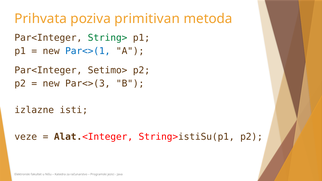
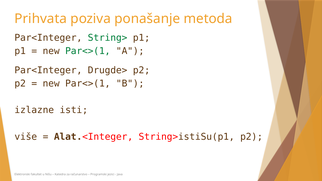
primitivan: primitivan -> ponašanje
Par<>(1 at (88, 51) colour: blue -> green
Setimo>: Setimo> -> Drugde>
Par<>(3 at (88, 84): Par<>(3 -> Par<>(1
veze: veze -> više
